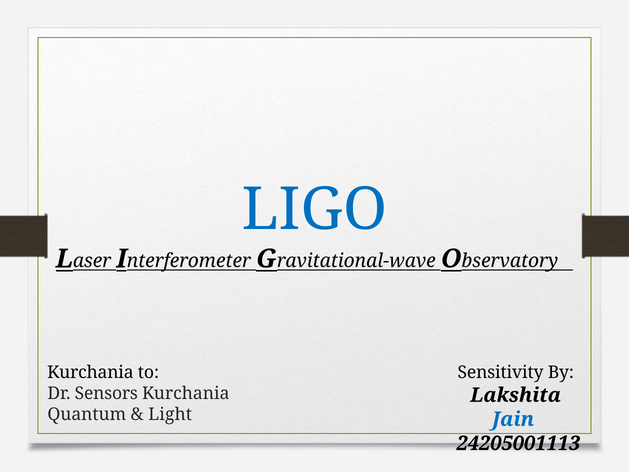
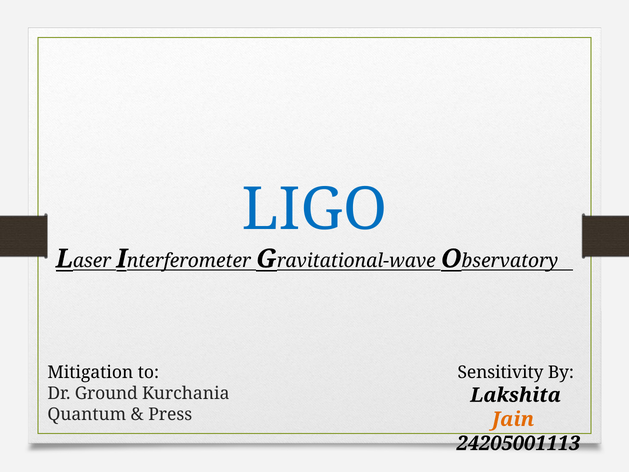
Kurchania at (90, 372): Kurchania -> Mitigation
Sensors: Sensors -> Ground
Light: Light -> Press
Jain colour: blue -> orange
